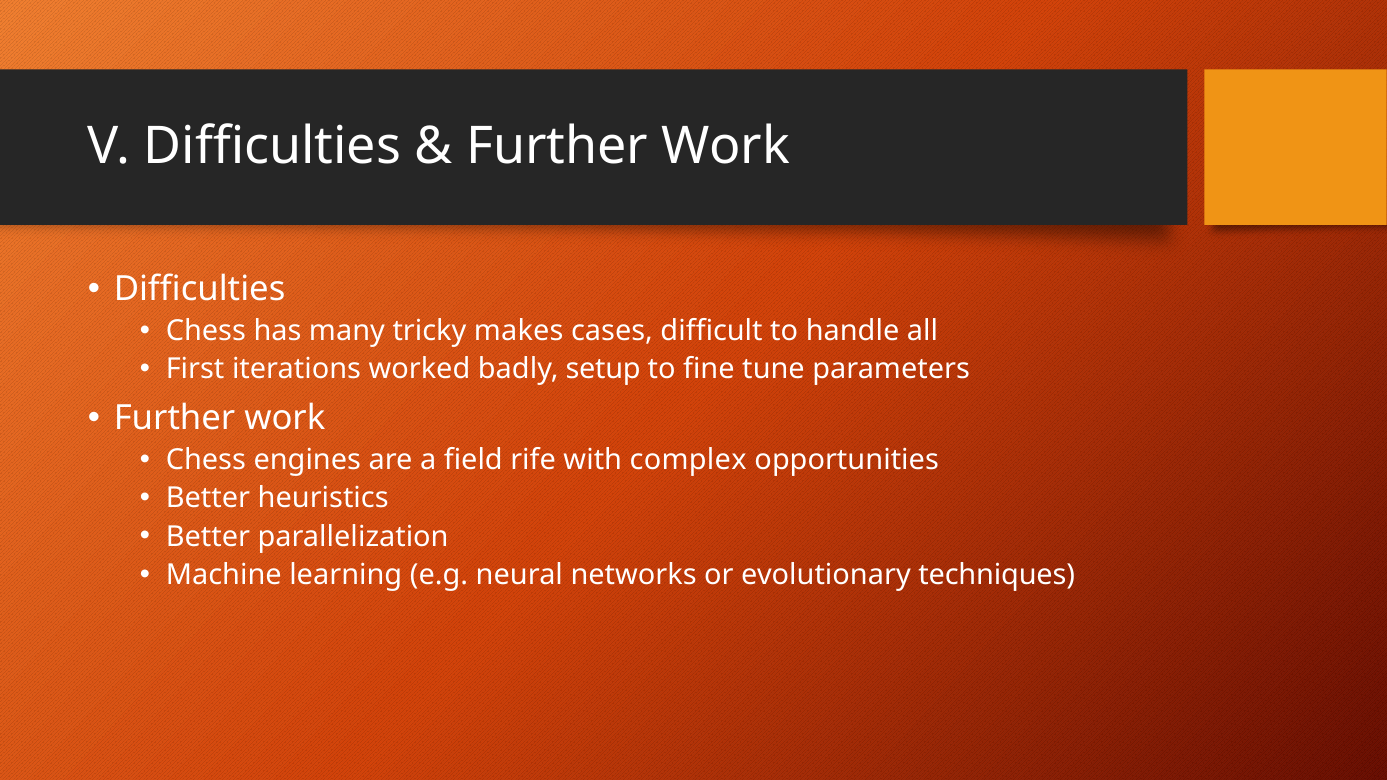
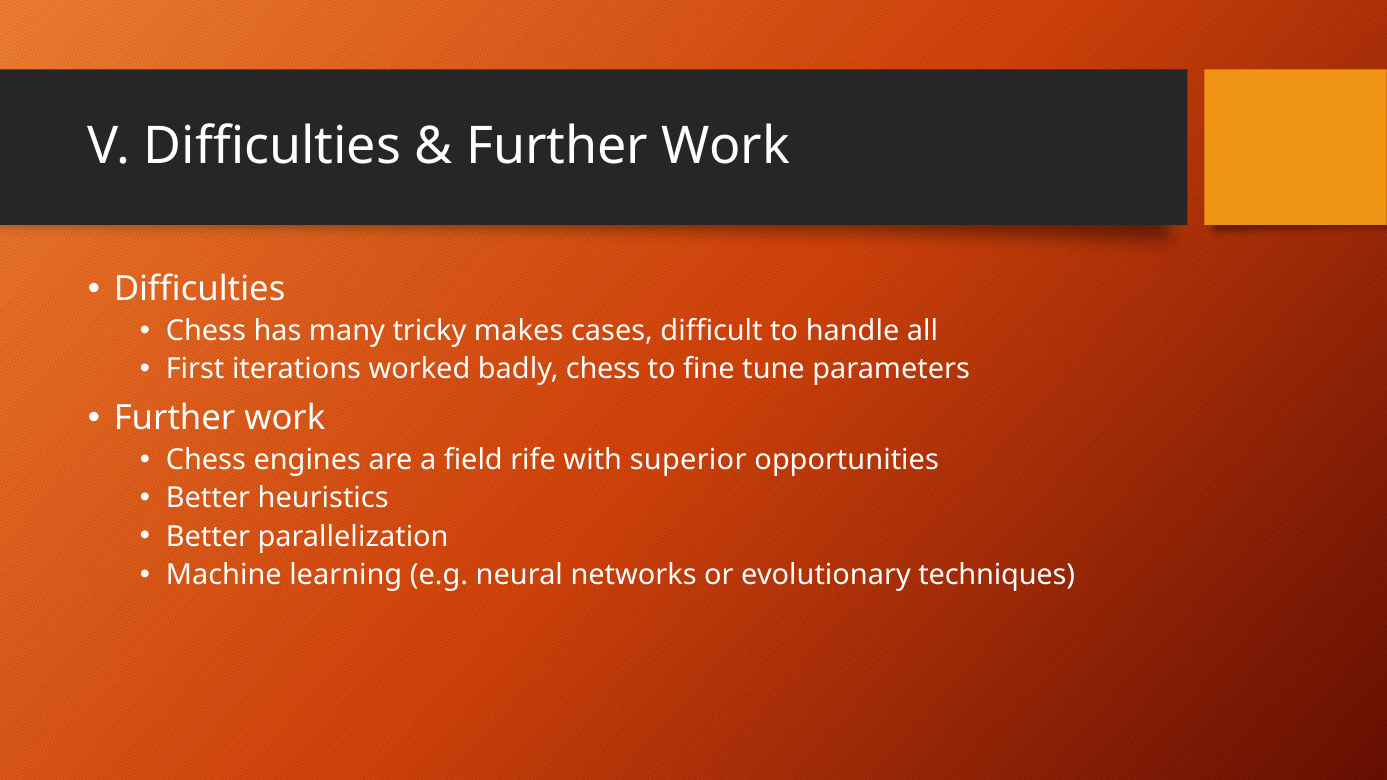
badly setup: setup -> chess
complex: complex -> superior
